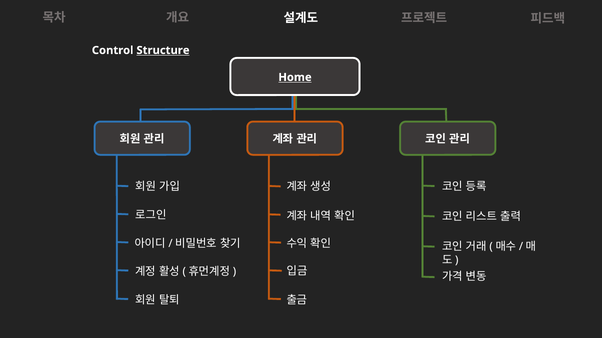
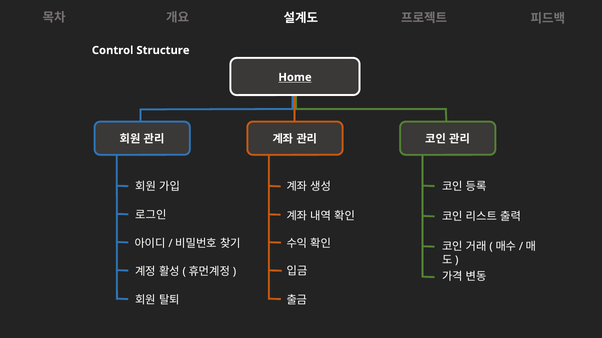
Structure underline: present -> none
